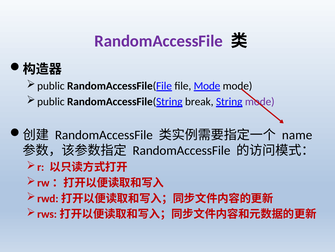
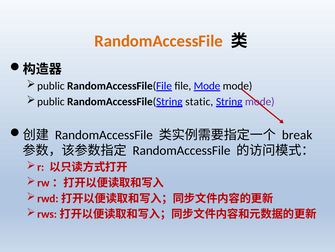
RandomAccessFile at (159, 41) colour: purple -> orange
break: break -> static
name: name -> break
